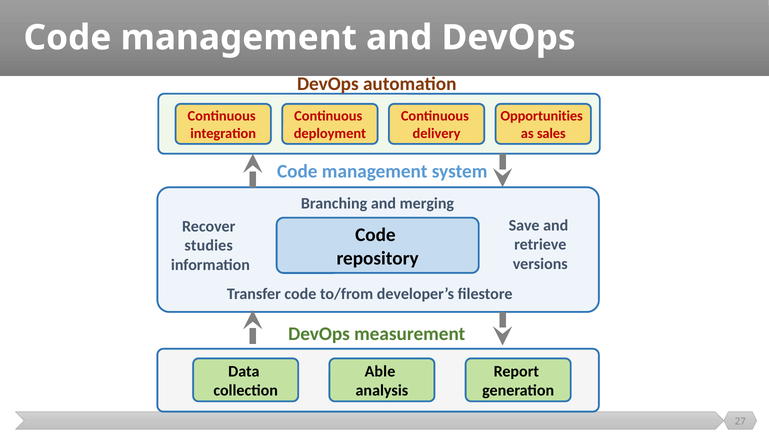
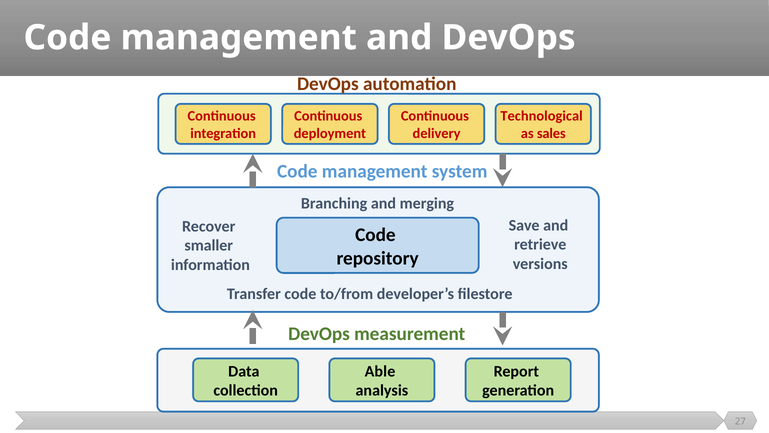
Opportunities: Opportunities -> Technological
studies: studies -> smaller
